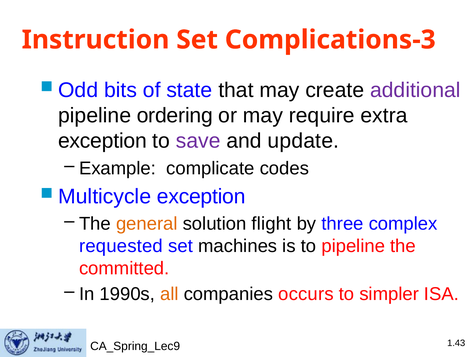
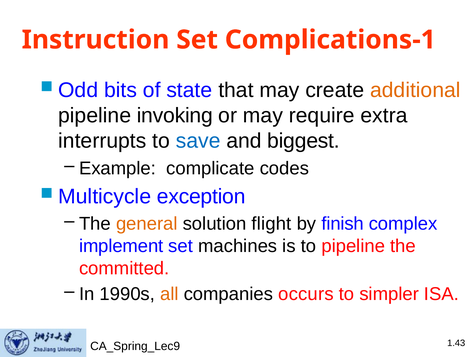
Complications-3: Complications-3 -> Complications-1
additional colour: purple -> orange
ordering: ordering -> invoking
exception at (102, 141): exception -> interrupts
save colour: purple -> blue
update: update -> biggest
three: three -> finish
requested: requested -> implement
